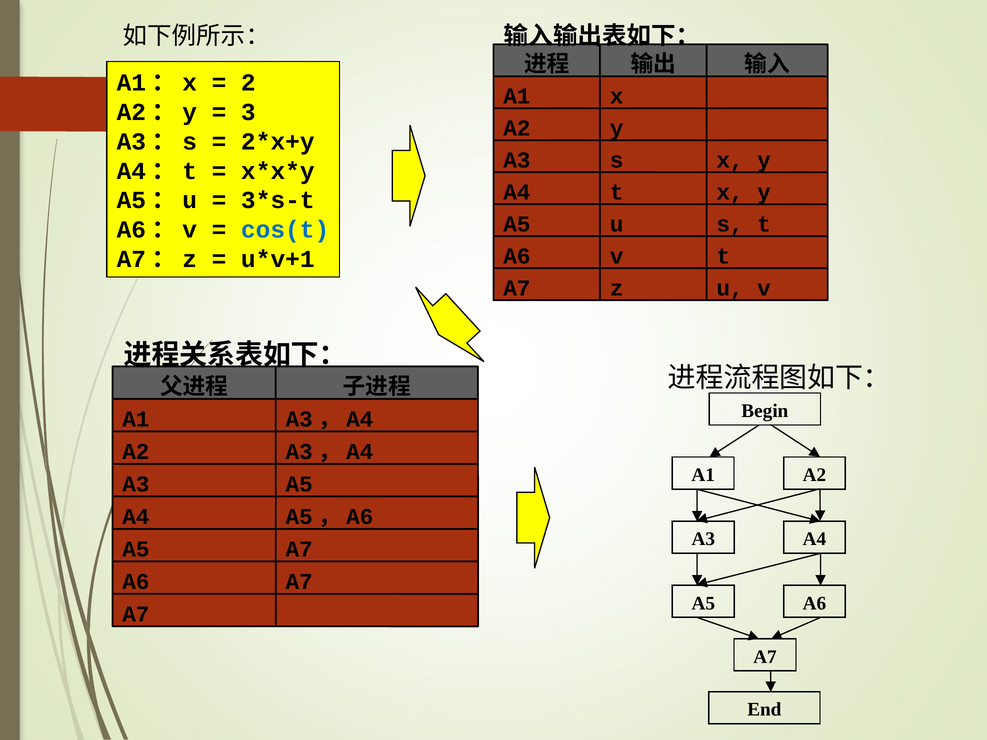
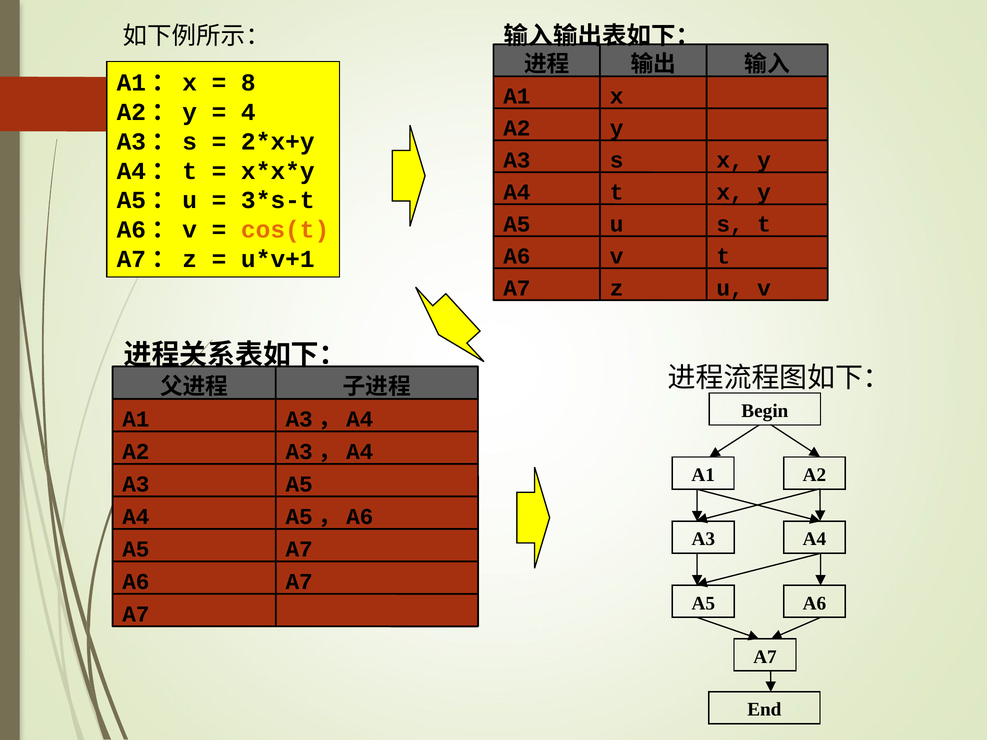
2: 2 -> 8
3: 3 -> 4
cos(t colour: blue -> orange
